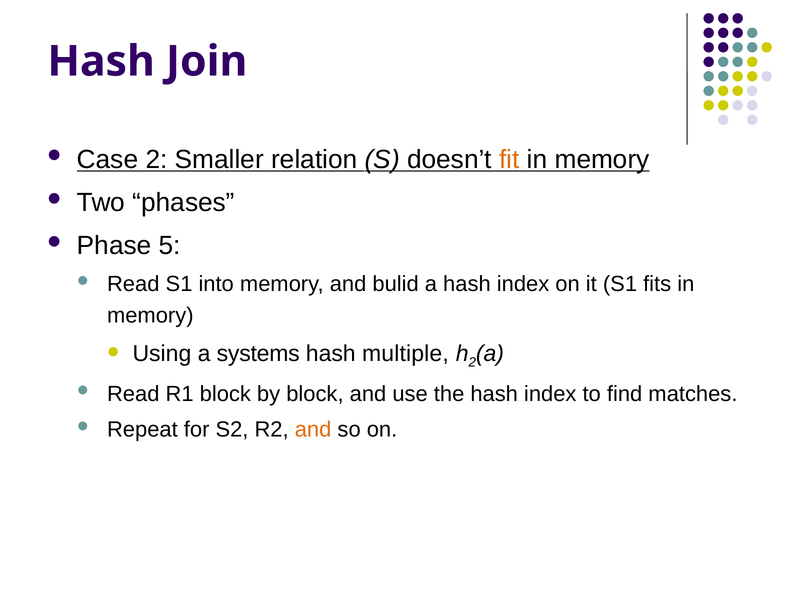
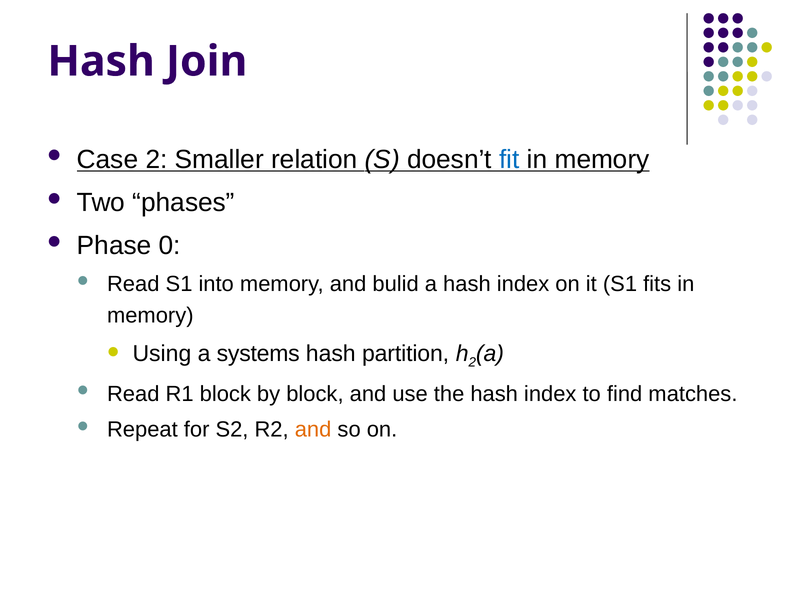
fit colour: orange -> blue
5: 5 -> 0
multiple: multiple -> partition
